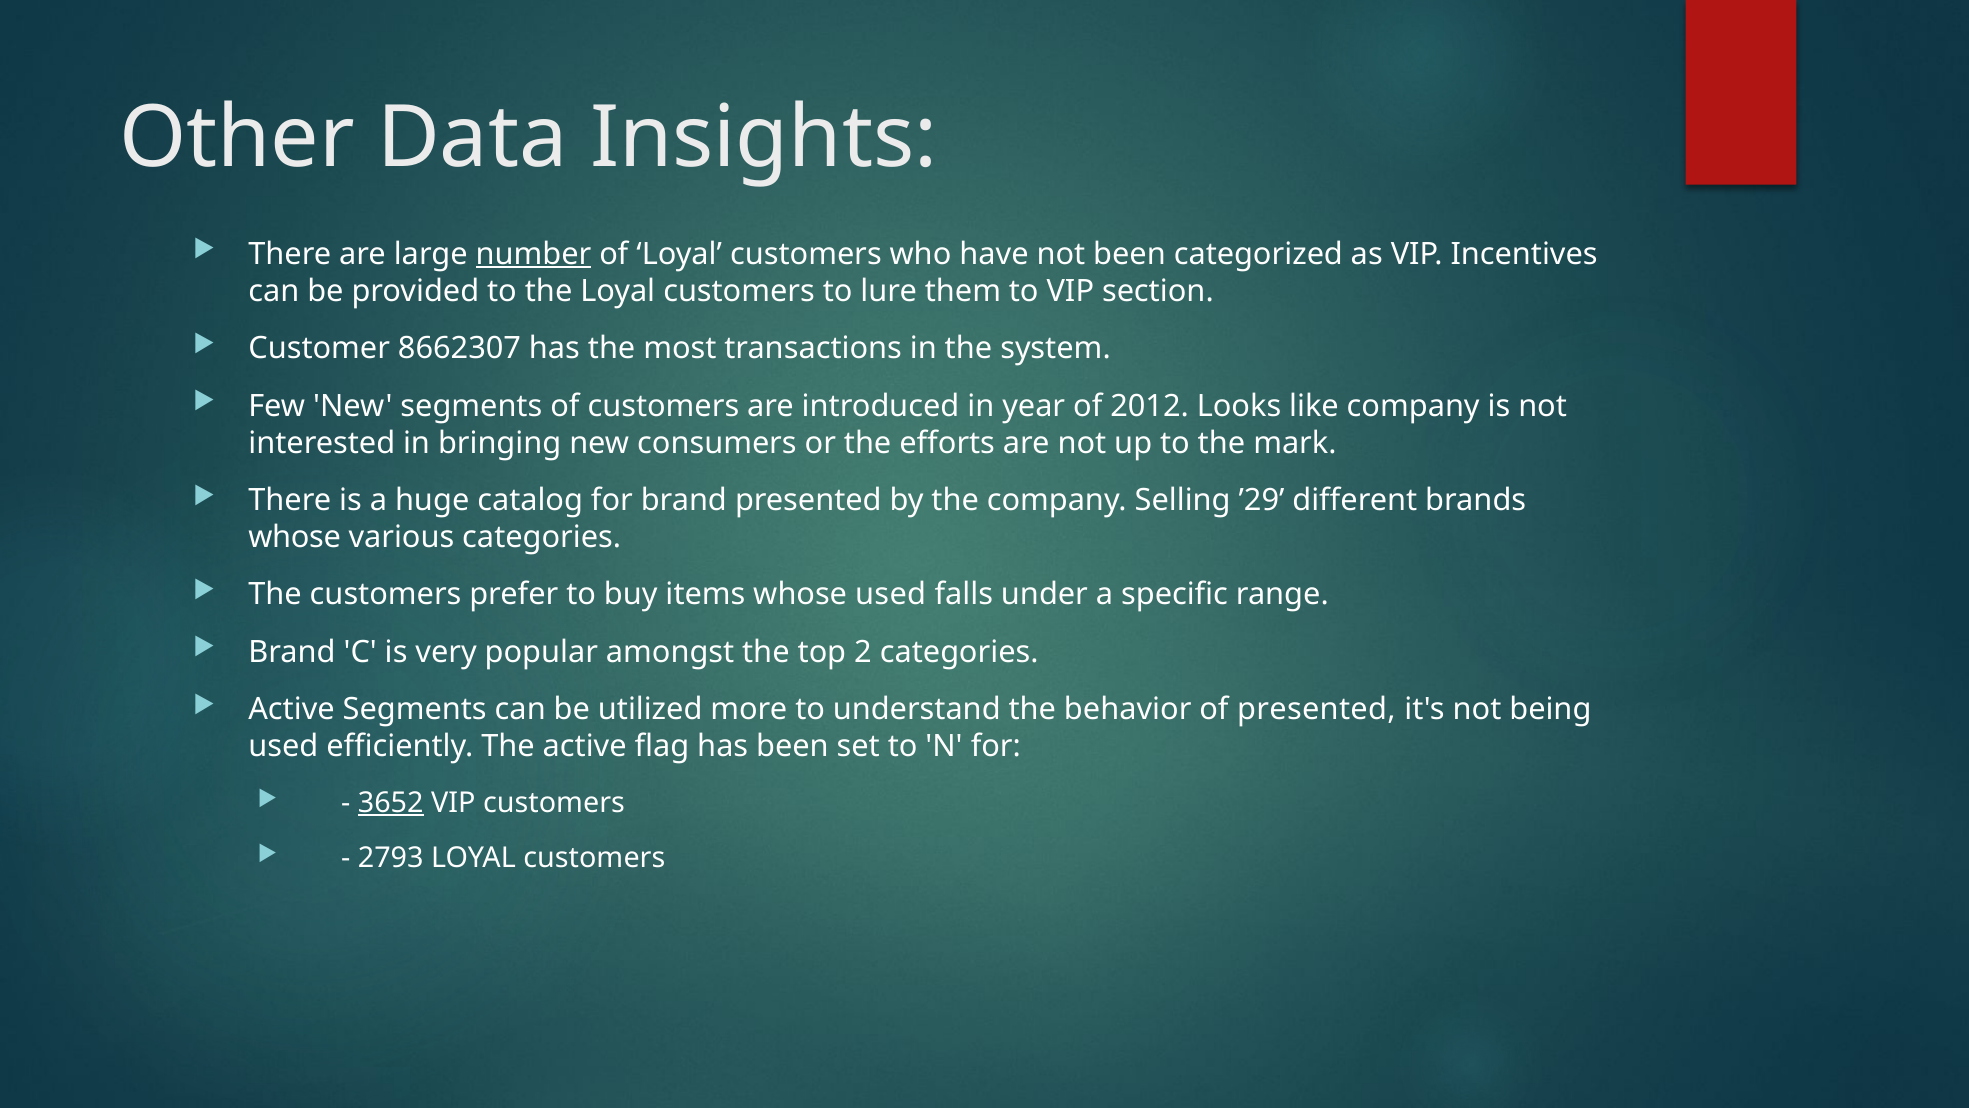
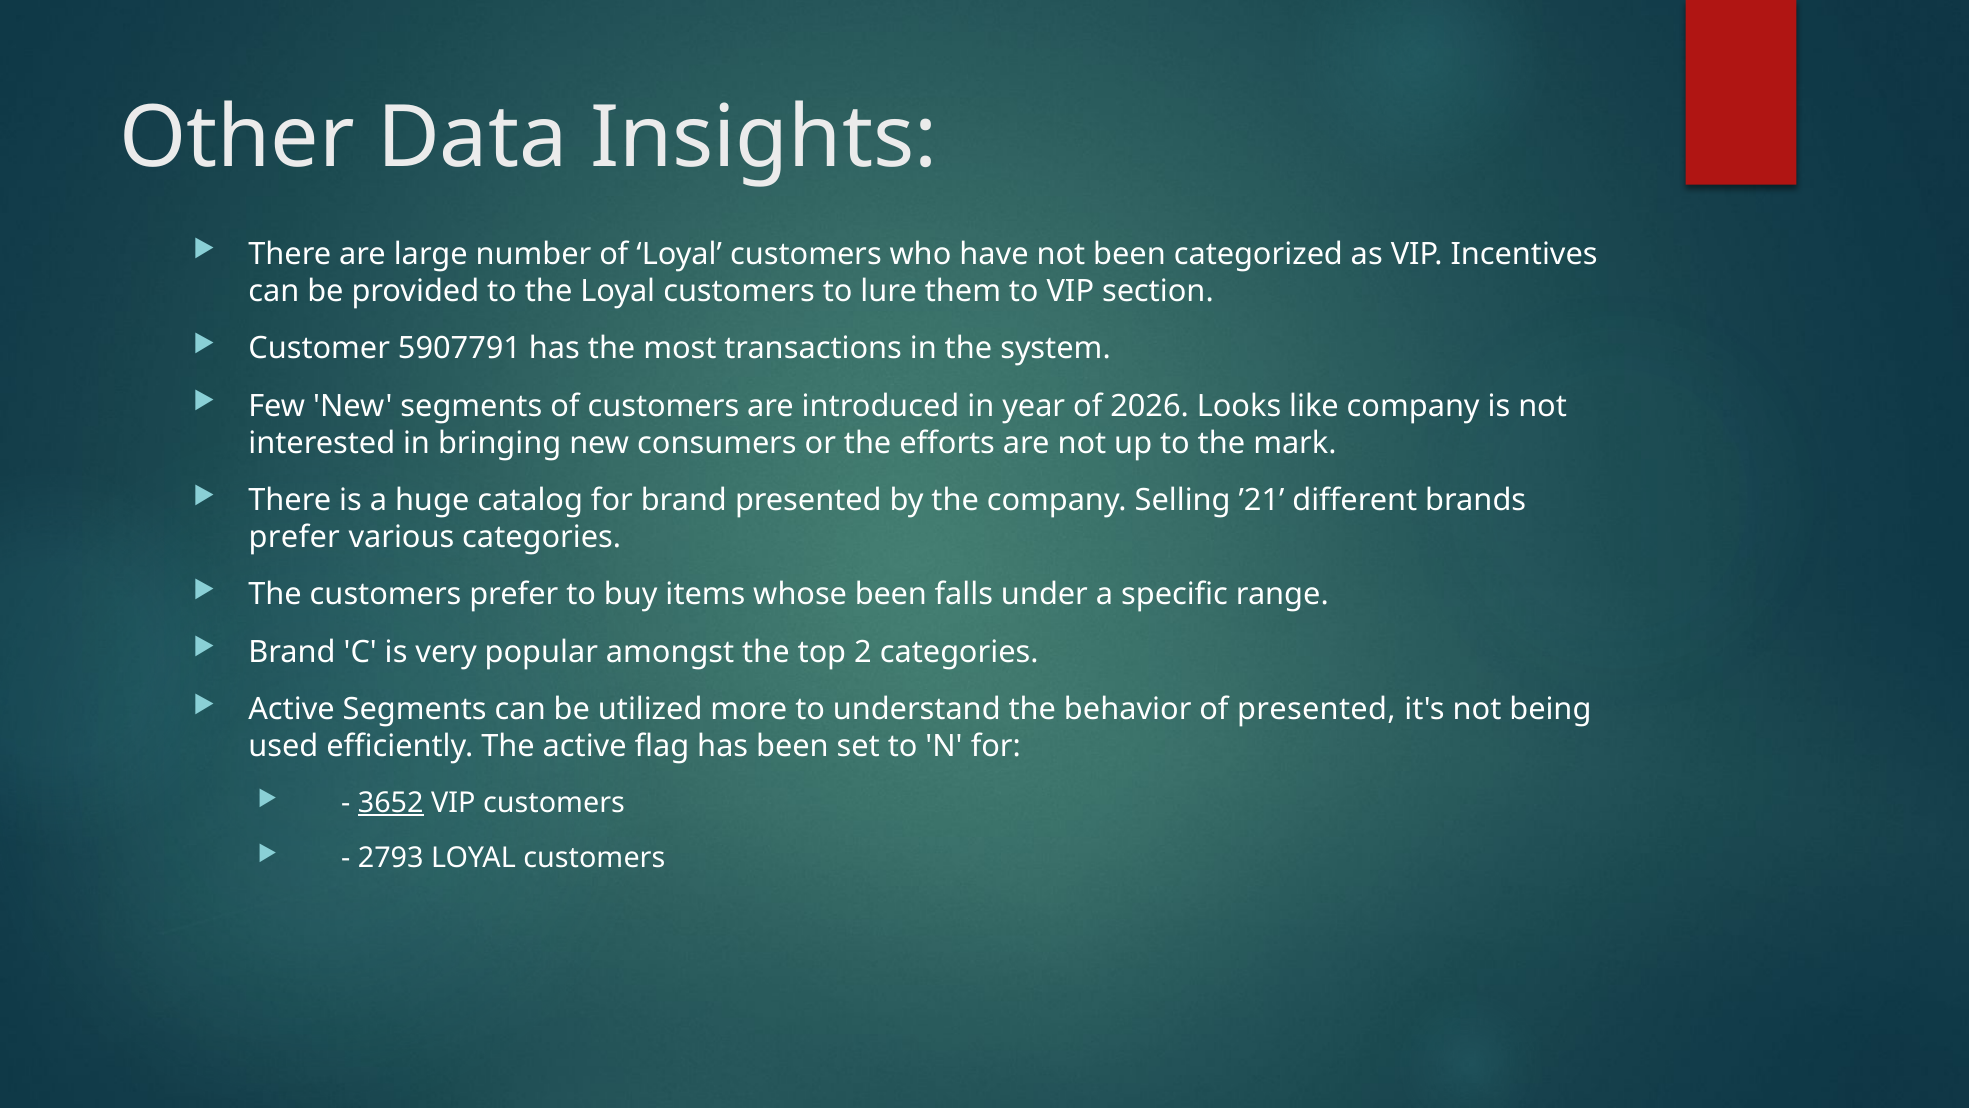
number underline: present -> none
8662307: 8662307 -> 5907791
2012: 2012 -> 2026
’29: ’29 -> ’21
whose at (295, 537): whose -> prefer
whose used: used -> been
